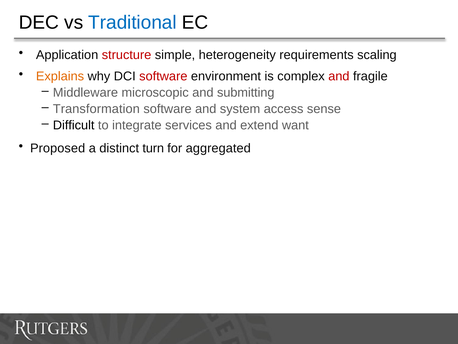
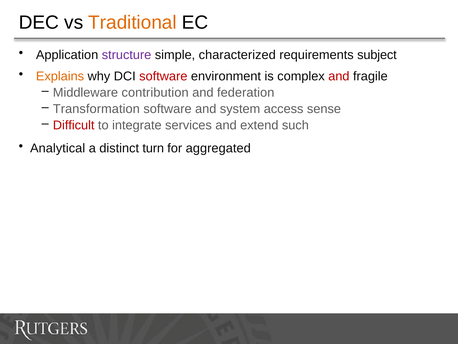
Traditional colour: blue -> orange
structure colour: red -> purple
heterogeneity: heterogeneity -> characterized
scaling: scaling -> subject
microscopic: microscopic -> contribution
submitting: submitting -> federation
Difficult colour: black -> red
want: want -> such
Proposed: Proposed -> Analytical
